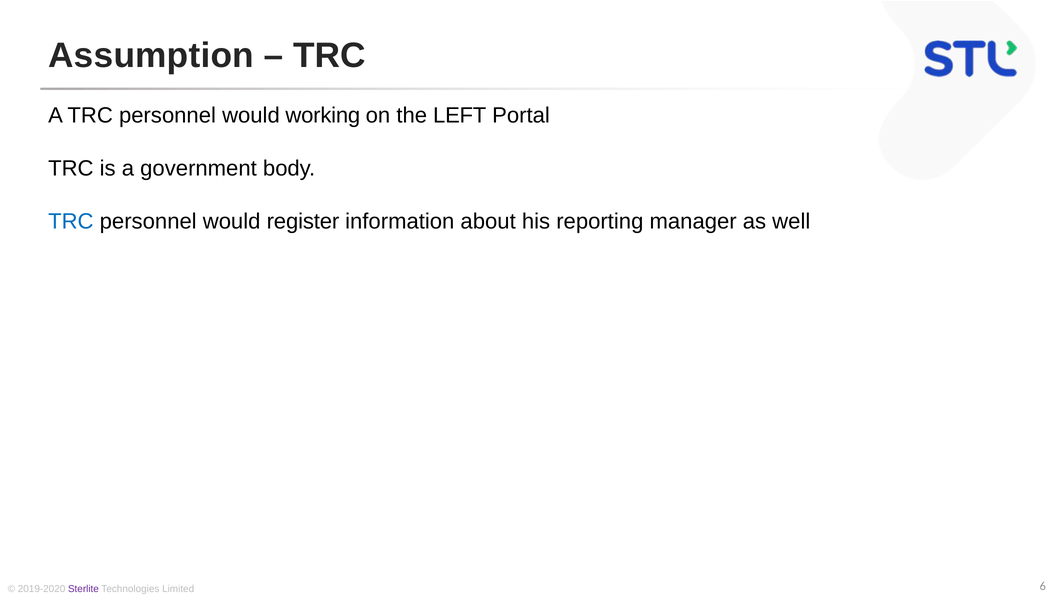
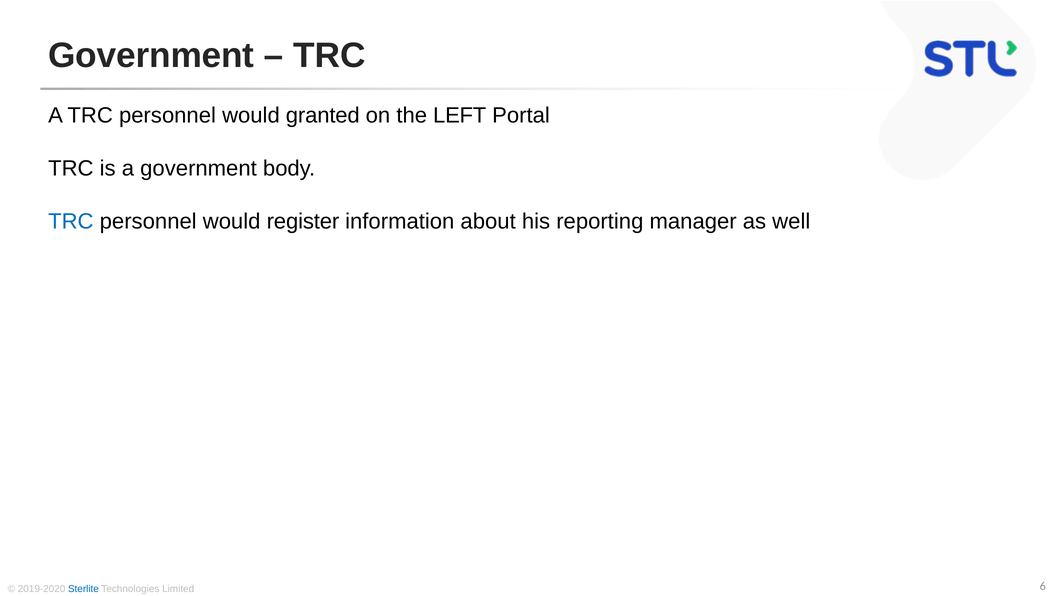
Assumption at (151, 56): Assumption -> Government
working: working -> granted
Sterlite colour: purple -> blue
